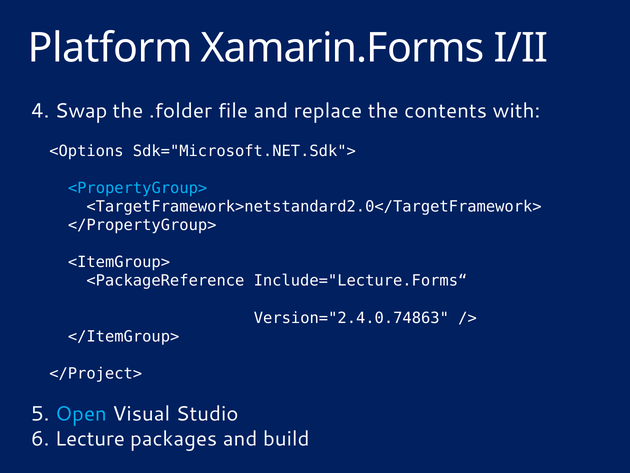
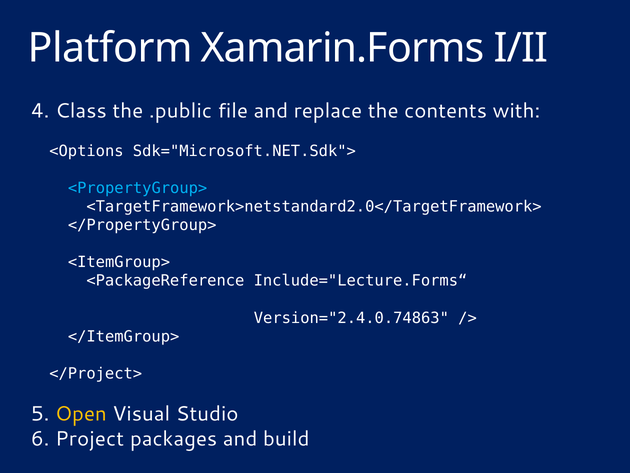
Swap: Swap -> Class
.folder: .folder -> .public
Open colour: light blue -> yellow
Lecture: Lecture -> Project
